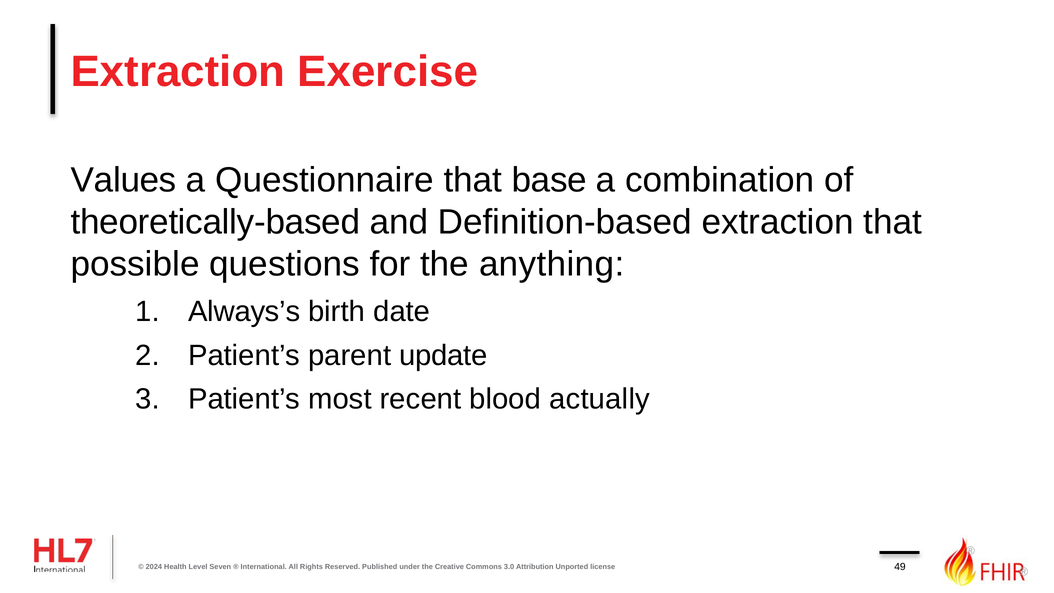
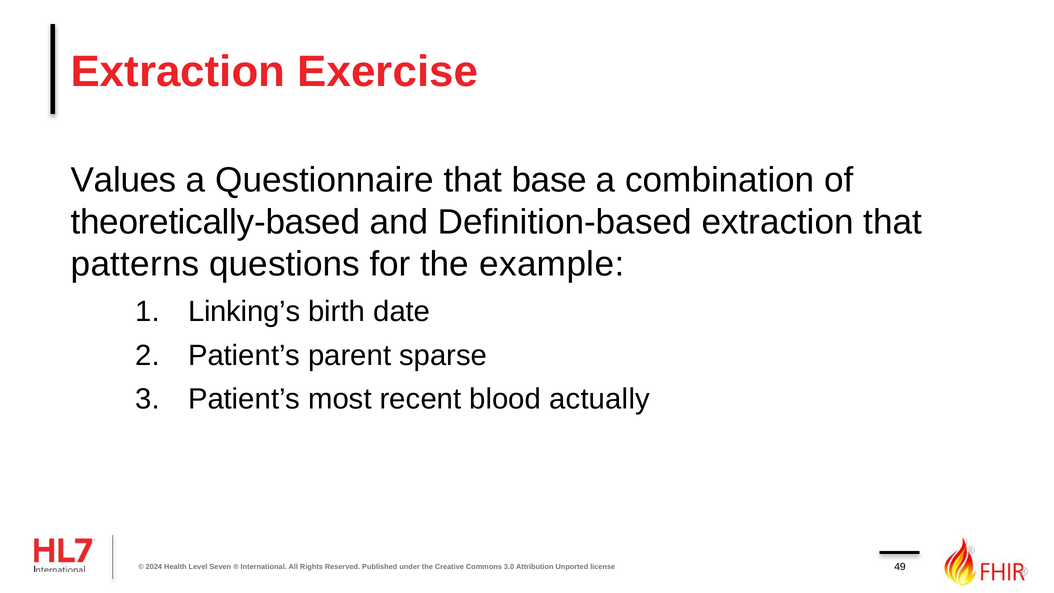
possible: possible -> patterns
anything: anything -> example
Always’s: Always’s -> Linking’s
update: update -> sparse
